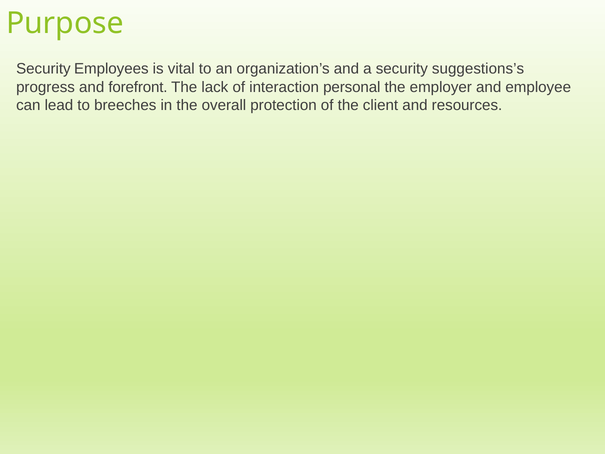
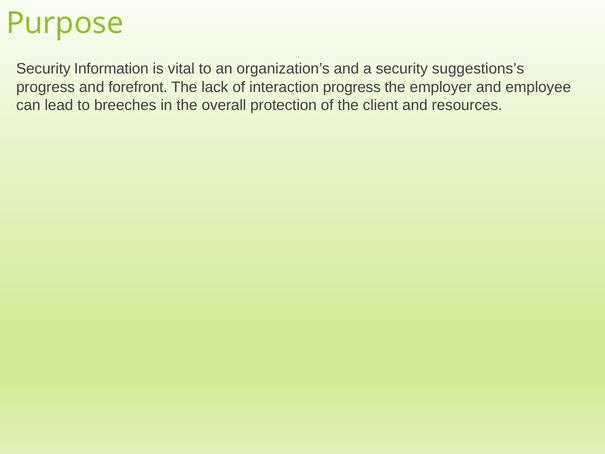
Employees: Employees -> Information
interaction personal: personal -> progress
